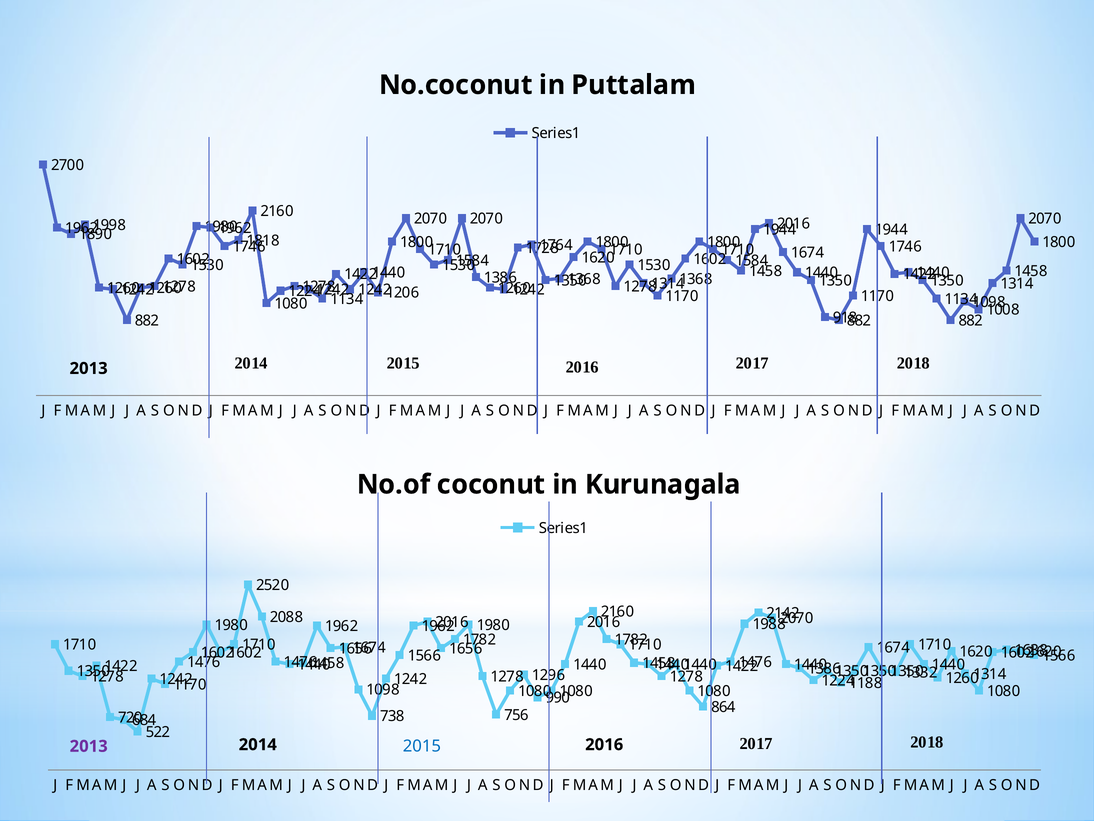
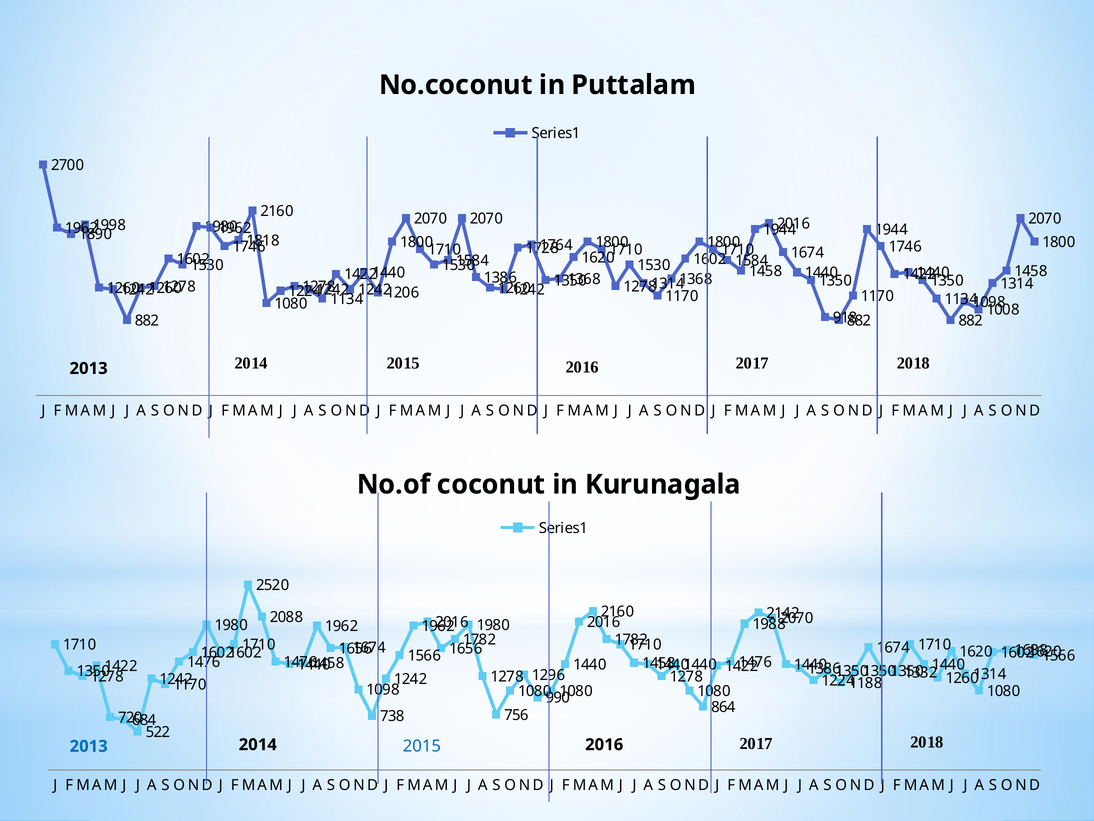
2013 at (89, 746) colour: purple -> blue
